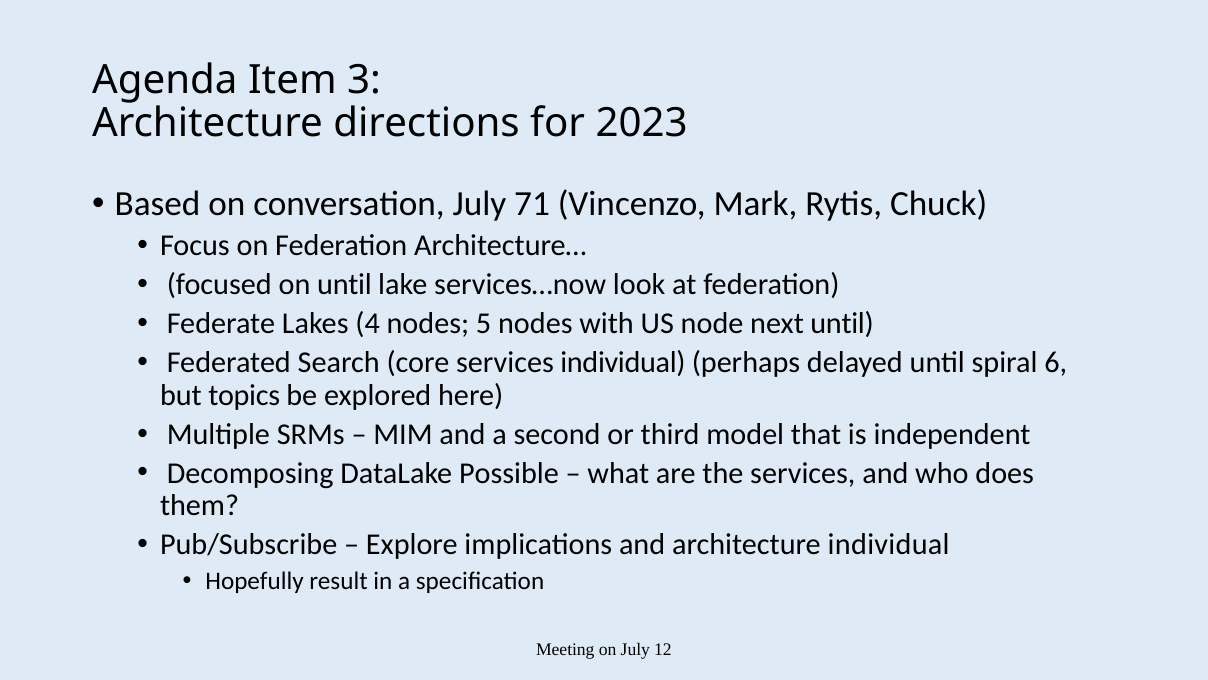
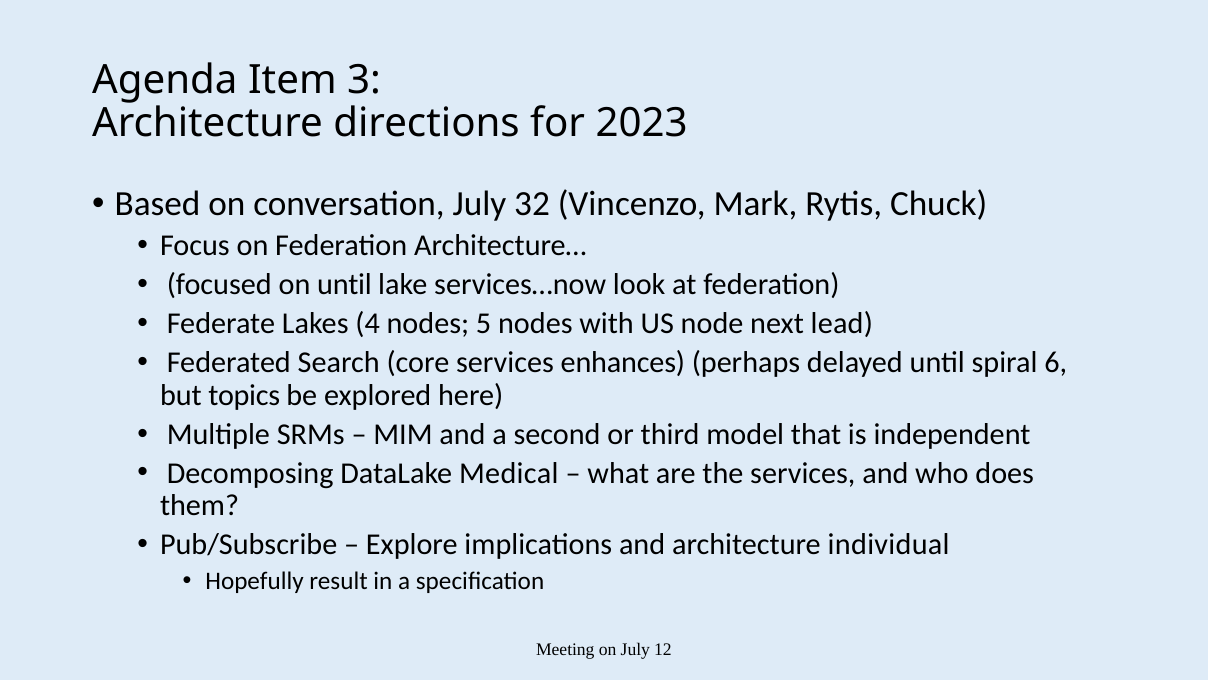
71: 71 -> 32
next until: until -> lead
services individual: individual -> enhances
Possible: Possible -> Medical
